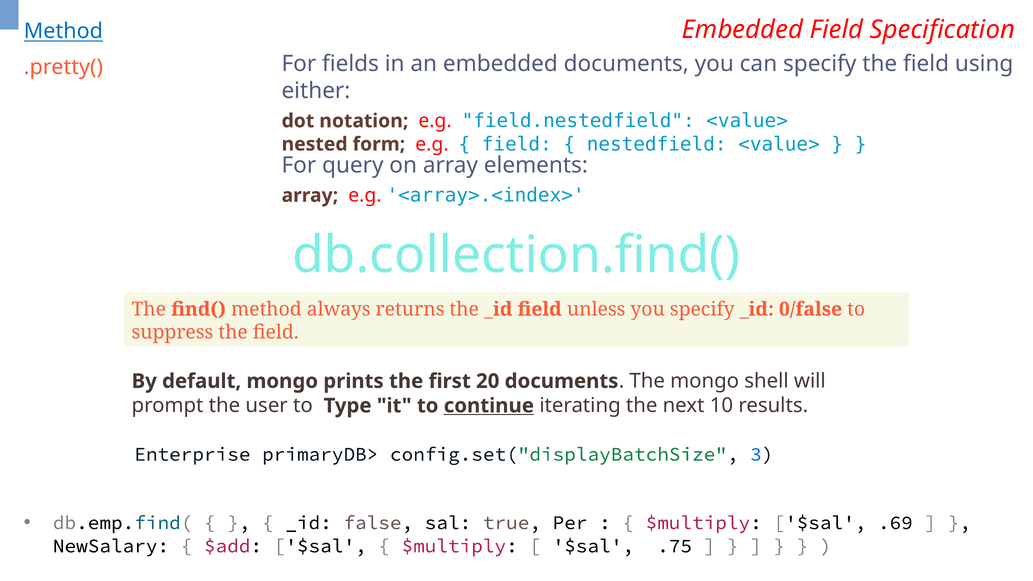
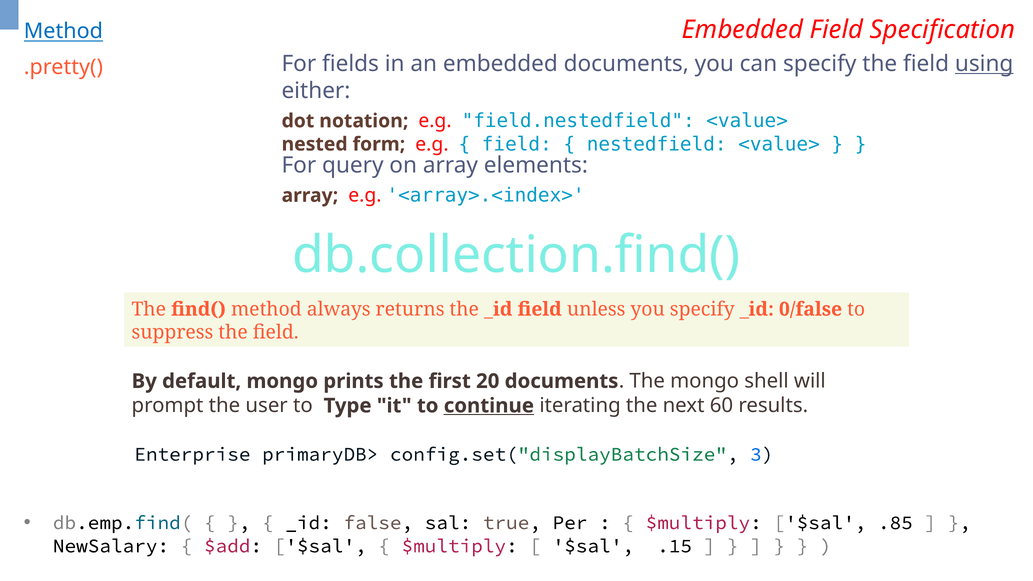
using underline: none -> present
10: 10 -> 60
.69: .69 -> .85
.75: .75 -> .15
